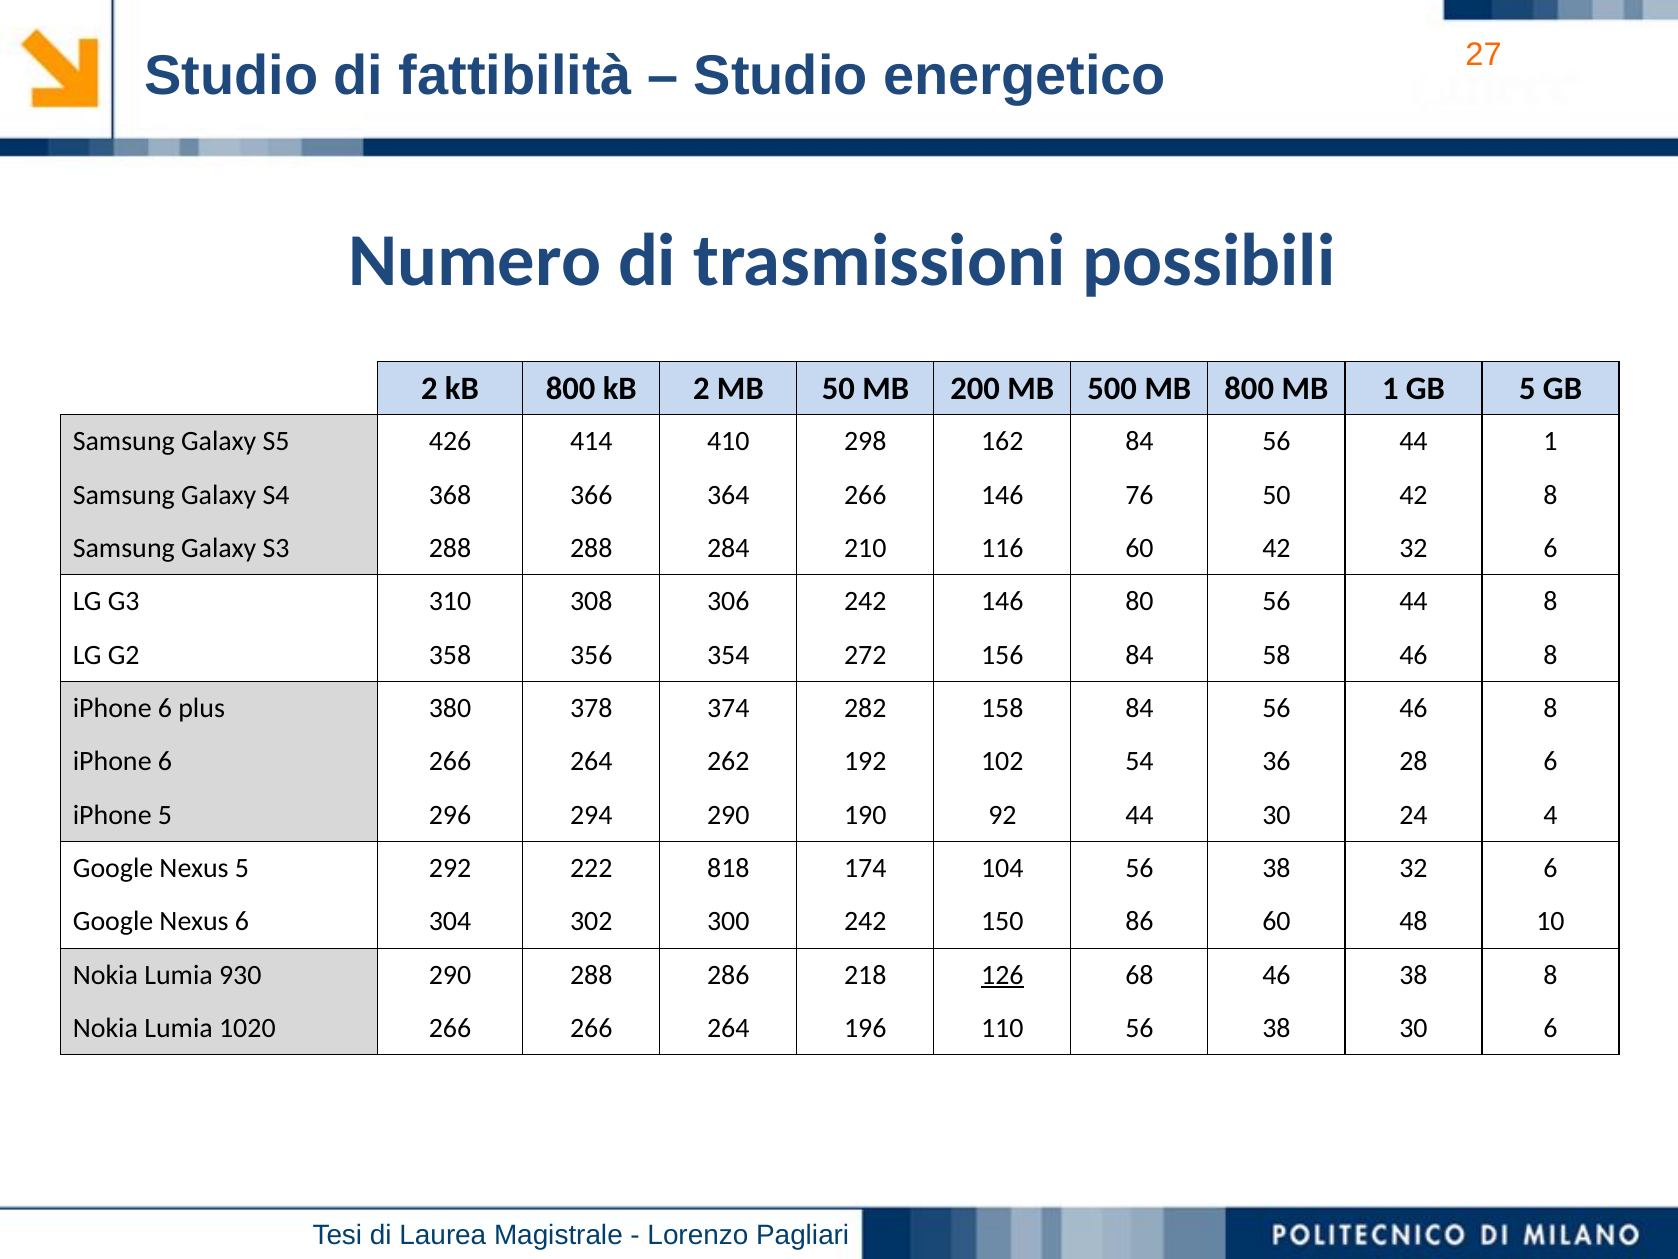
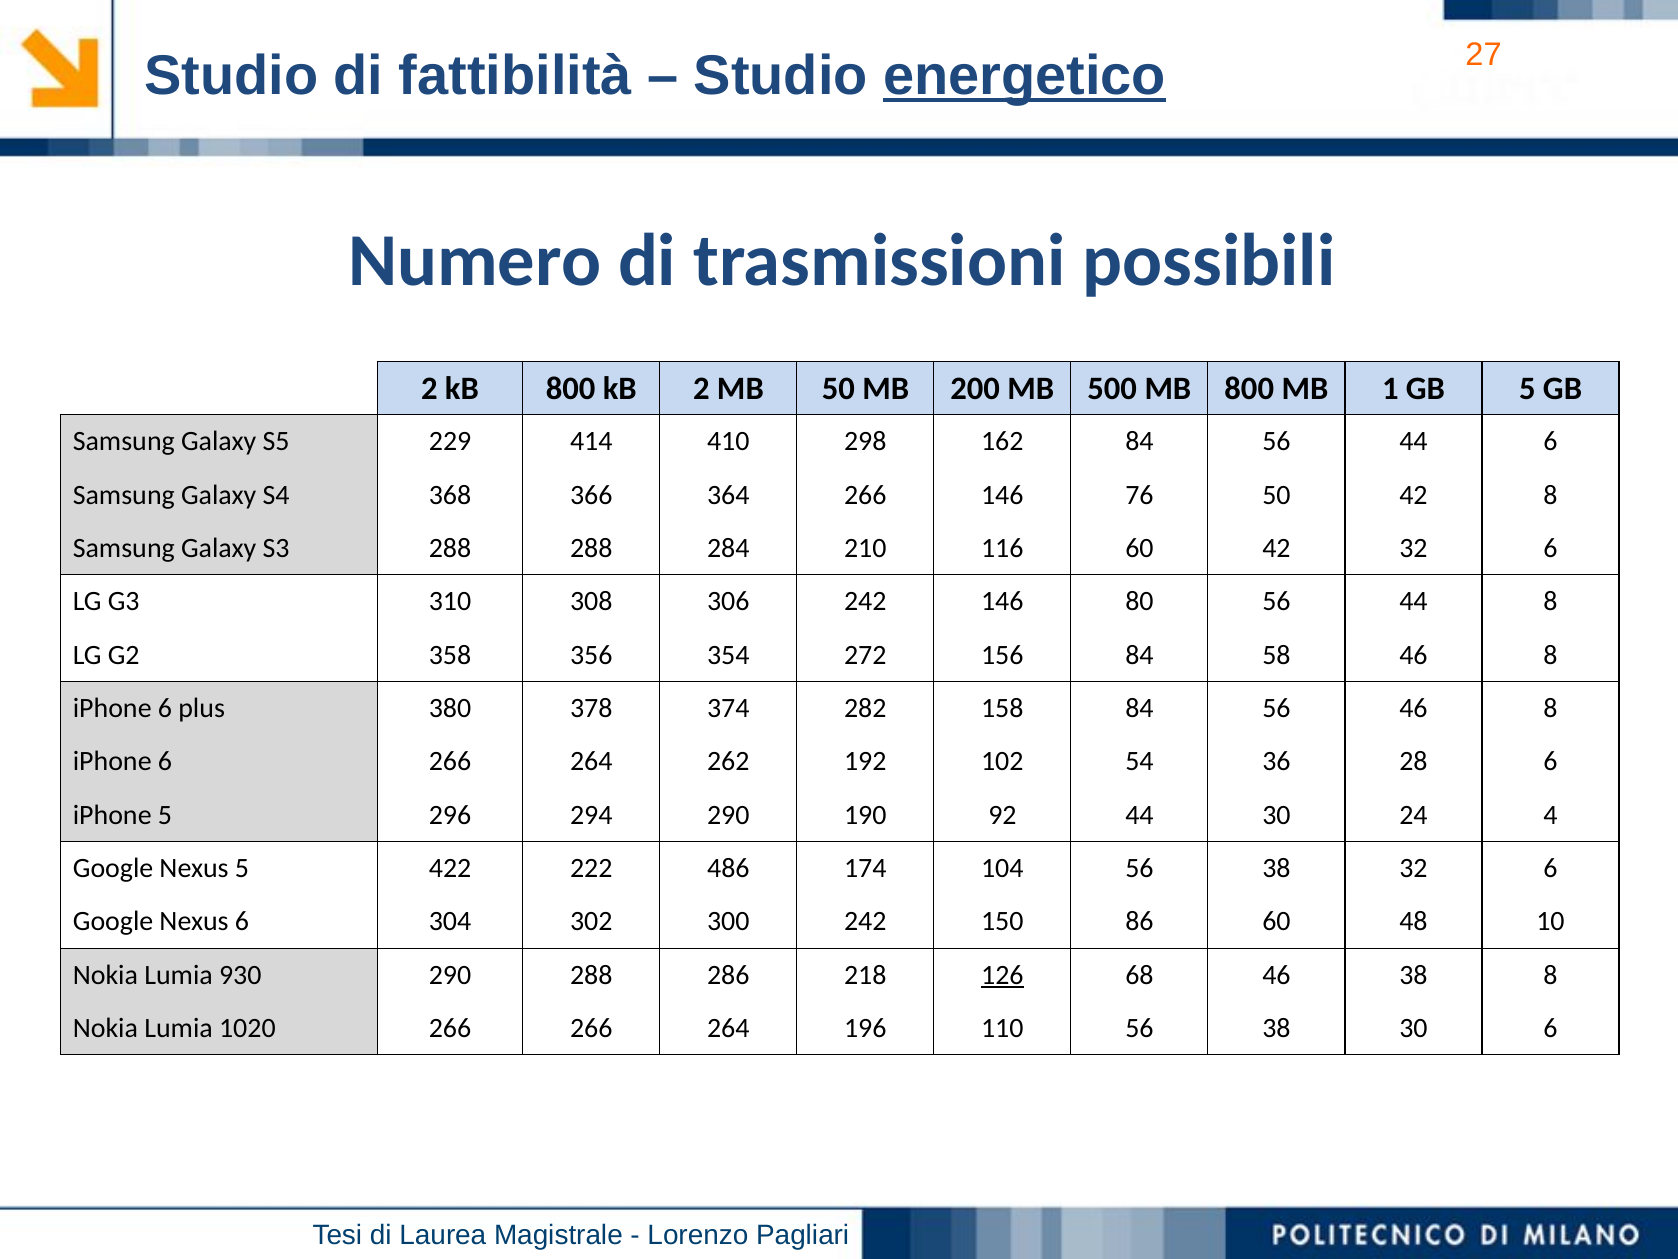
energetico underline: none -> present
426: 426 -> 229
44 1: 1 -> 6
292: 292 -> 422
818: 818 -> 486
